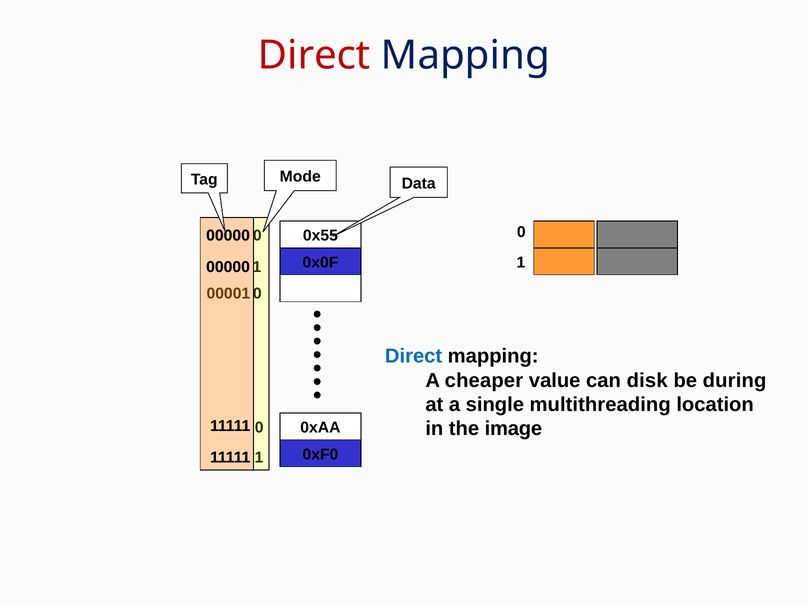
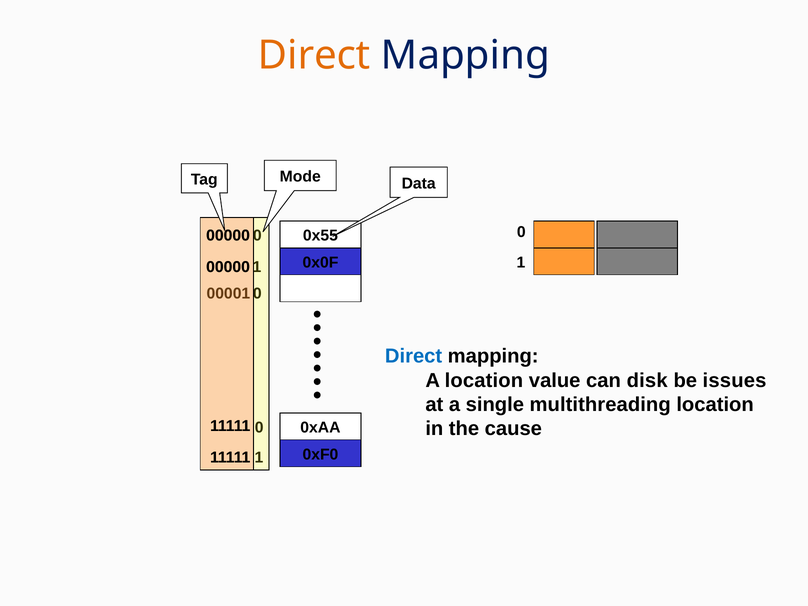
Direct at (314, 55) colour: red -> orange
A cheaper: cheaper -> location
during: during -> issues
image: image -> cause
